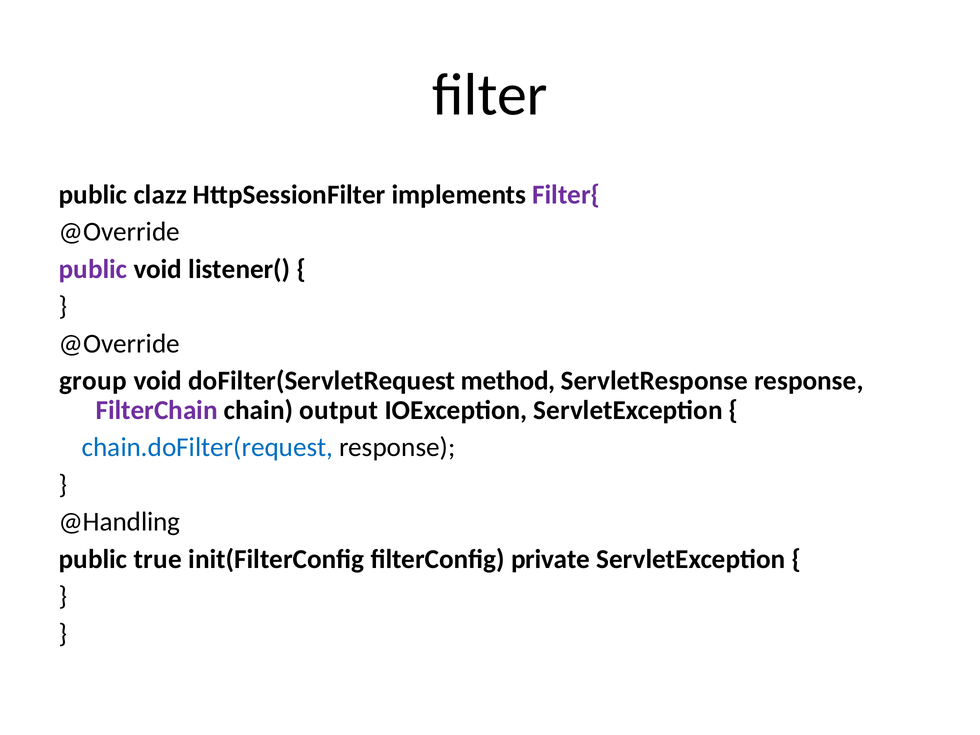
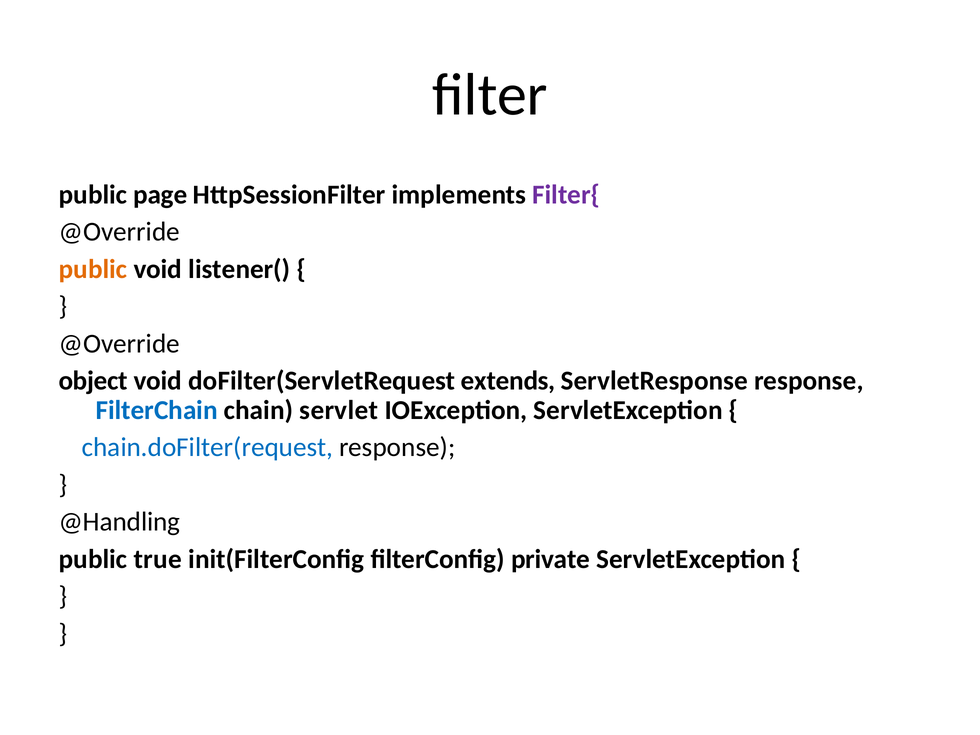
clazz: clazz -> page
public at (93, 269) colour: purple -> orange
group: group -> object
method: method -> extends
FilterChain colour: purple -> blue
output: output -> servlet
